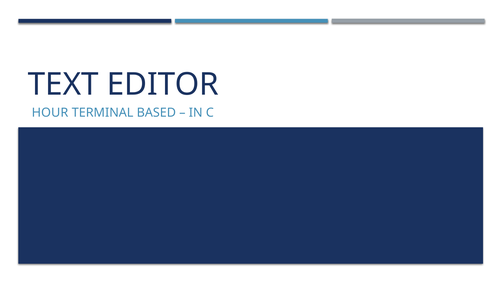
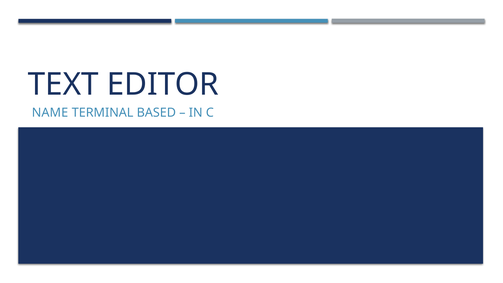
HOUR: HOUR -> NAME
